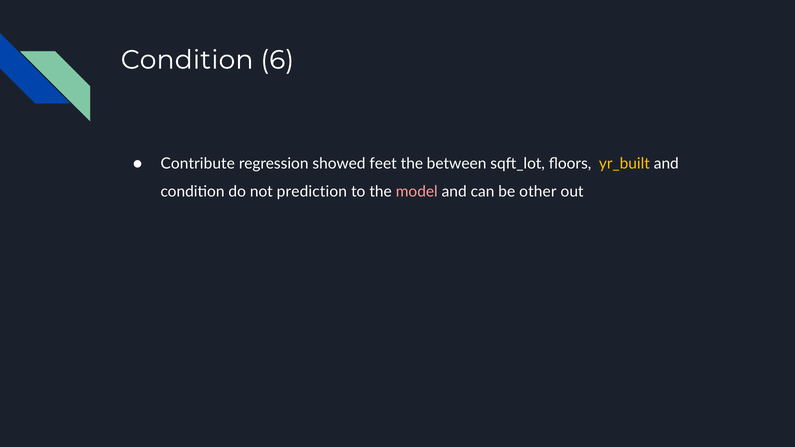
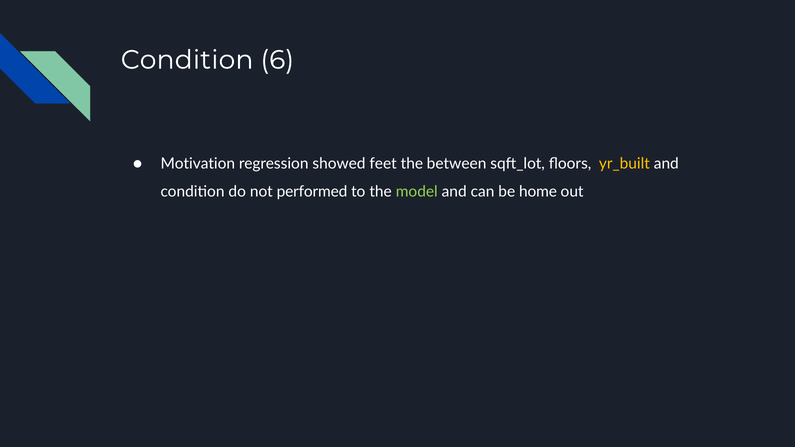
Contribute: Contribute -> Motivation
prediction: prediction -> performed
model colour: pink -> light green
other: other -> home
